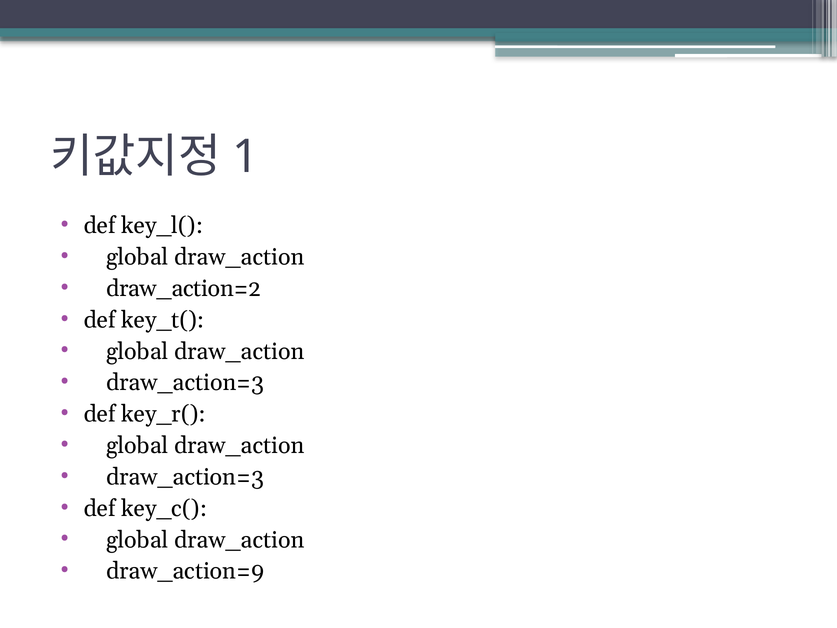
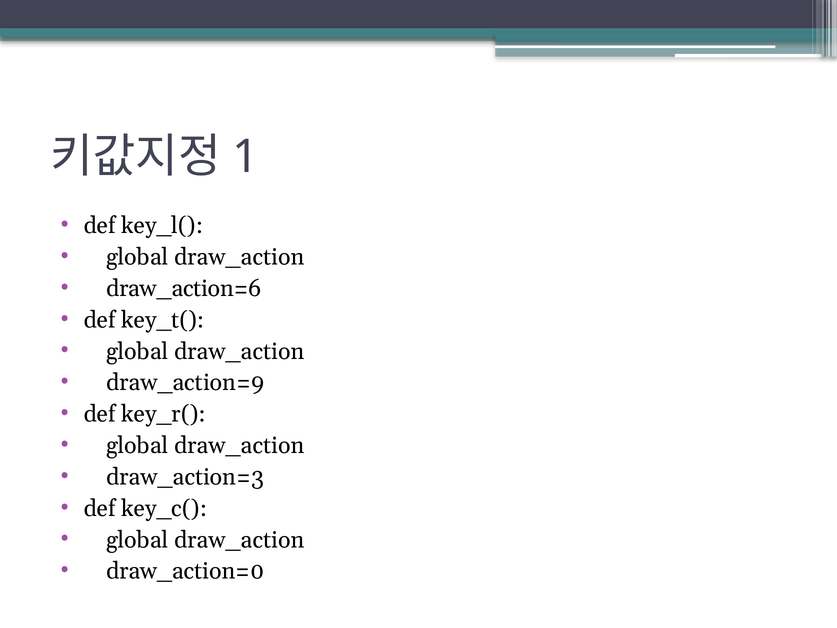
draw_action=2: draw_action=2 -> draw_action=6
draw_action=3 at (185, 383): draw_action=3 -> draw_action=9
draw_action=9: draw_action=9 -> draw_action=0
